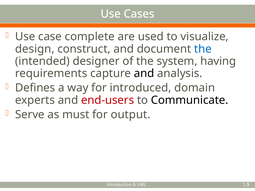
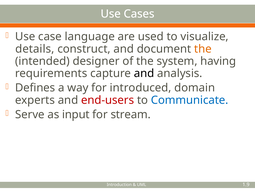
complete: complete -> language
design: design -> details
the at (203, 49) colour: blue -> orange
Communicate colour: black -> blue
must: must -> input
output: output -> stream
